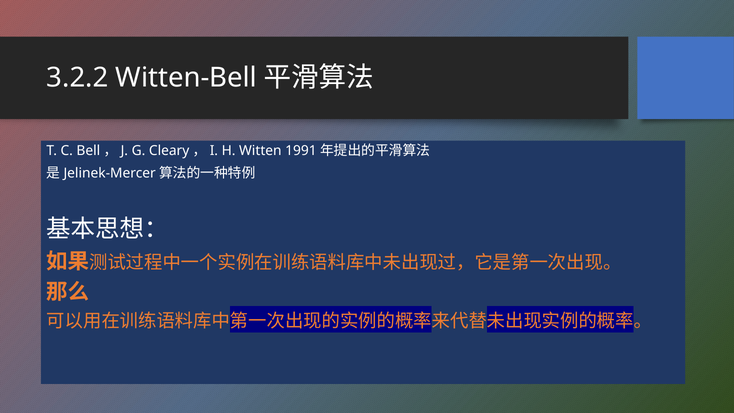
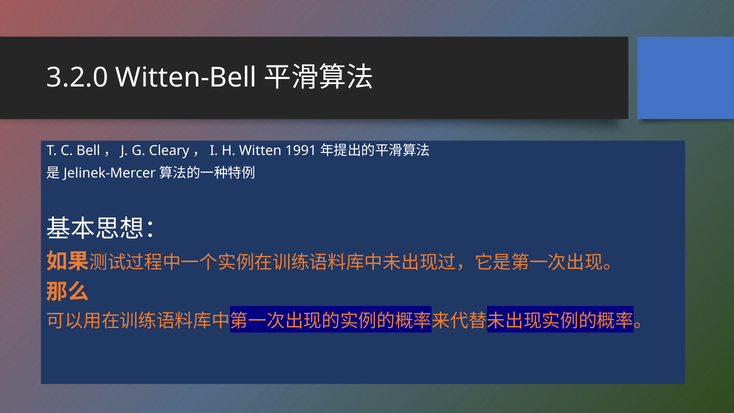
3.2.2: 3.2.2 -> 3.2.0
